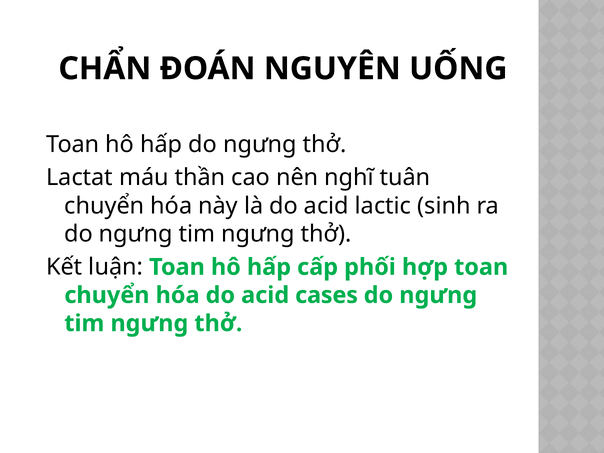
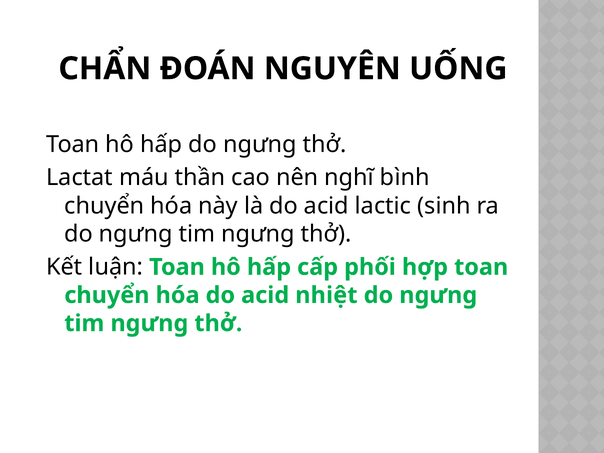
tuân: tuân -> bình
cases: cases -> nhiệt
